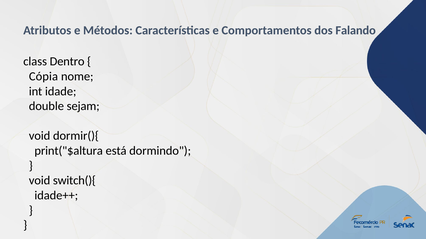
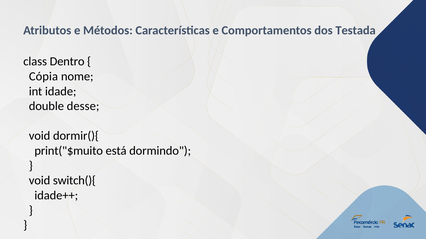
Falando: Falando -> Testada
sejam: sejam -> desse
print("$altura: print("$altura -> print("$muito
